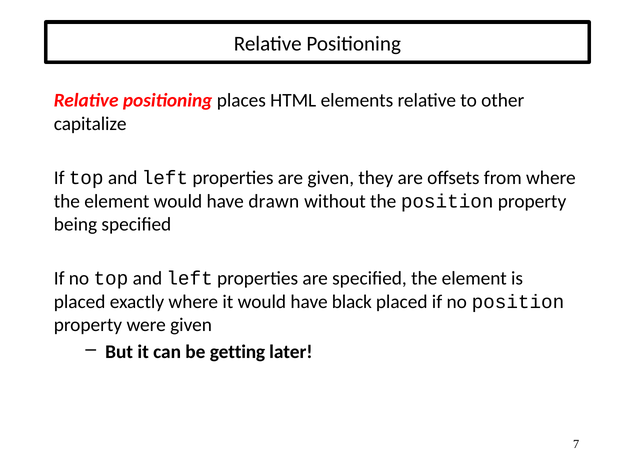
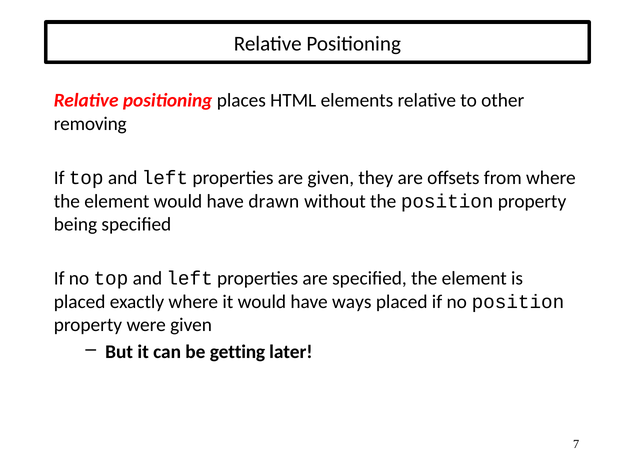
capitalize: capitalize -> removing
black: black -> ways
